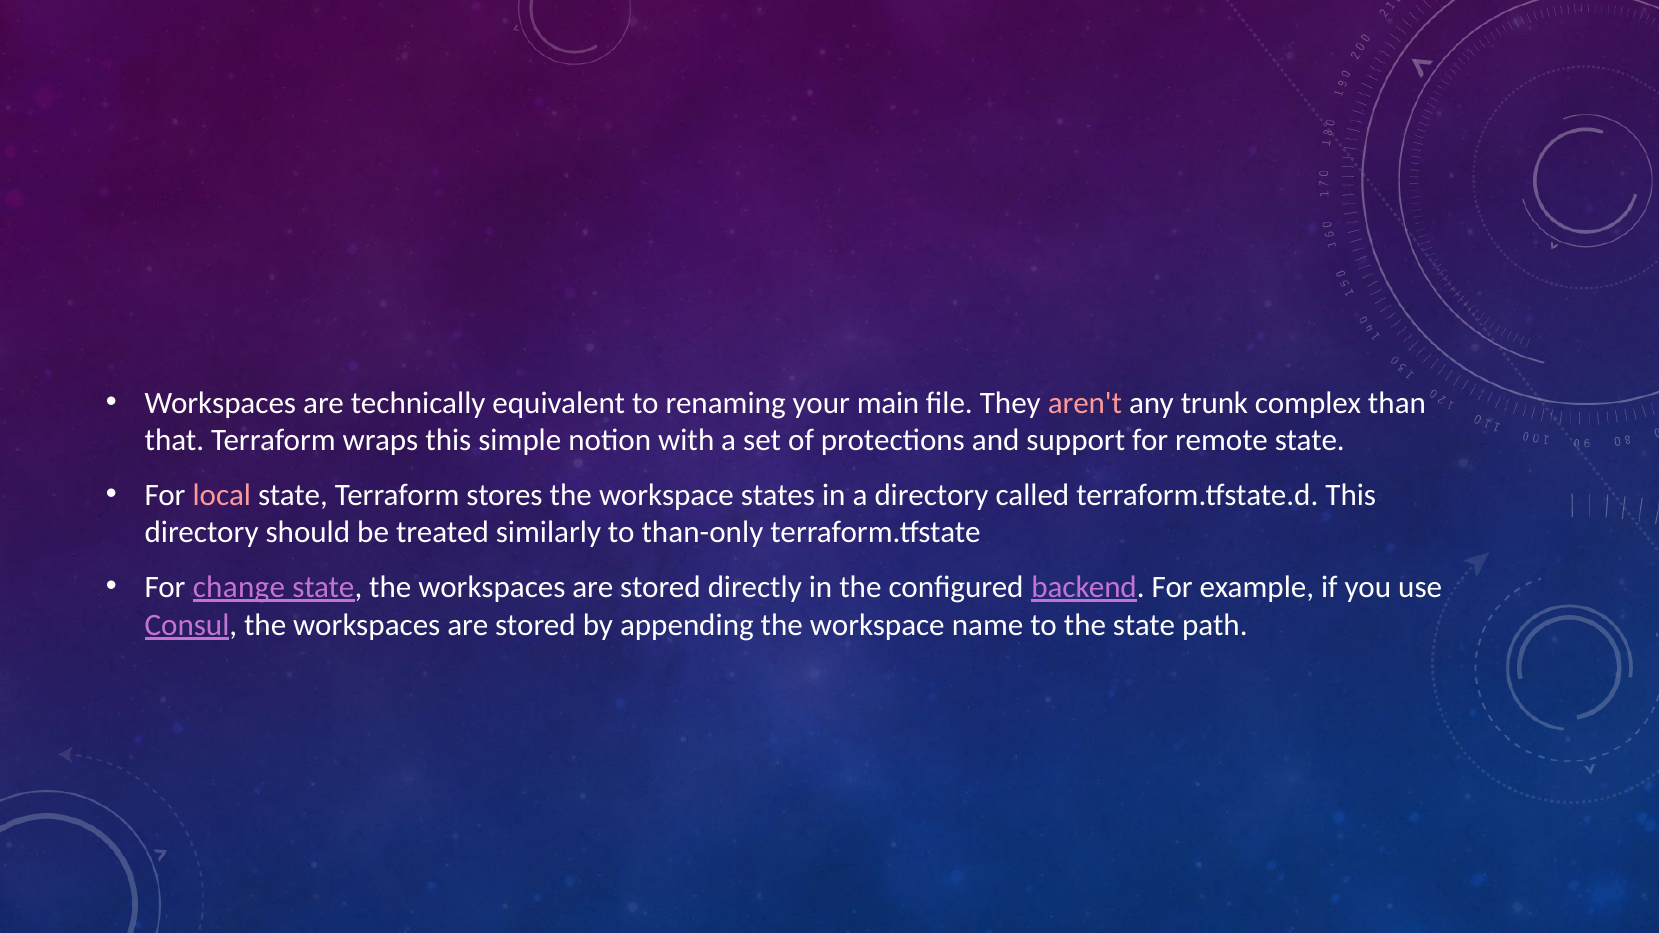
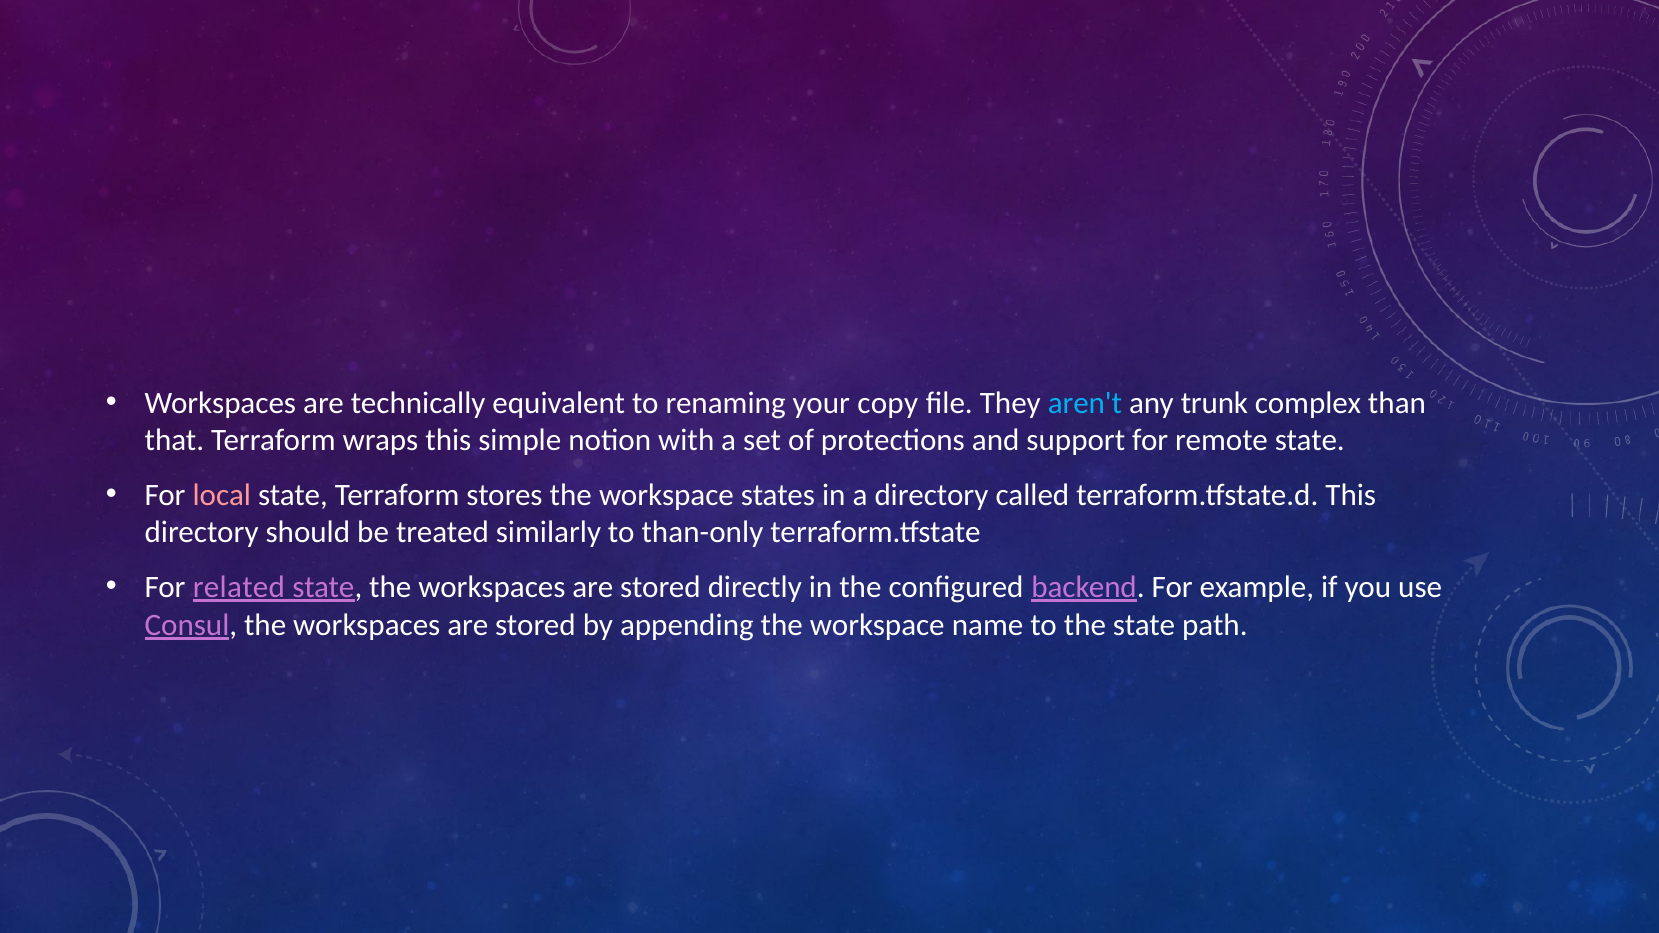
main: main -> copy
aren't colour: pink -> light blue
change: change -> related
